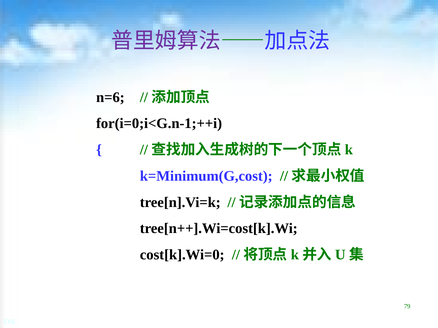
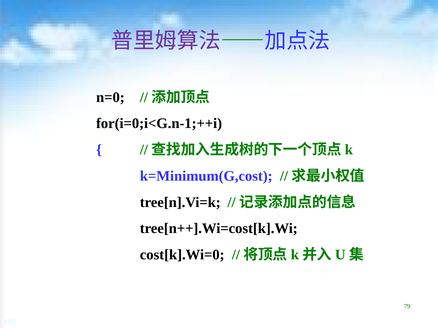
n=6: n=6 -> n=0
